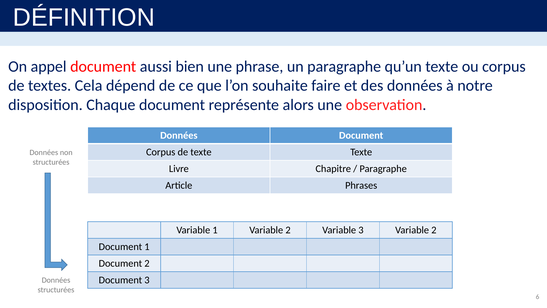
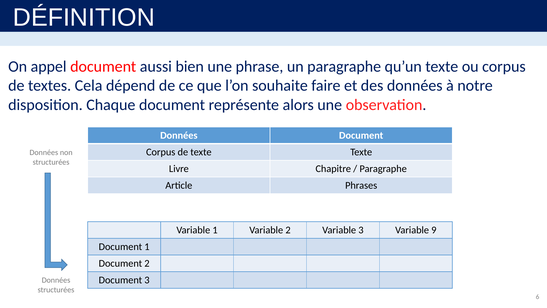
3 Variable 2: 2 -> 9
